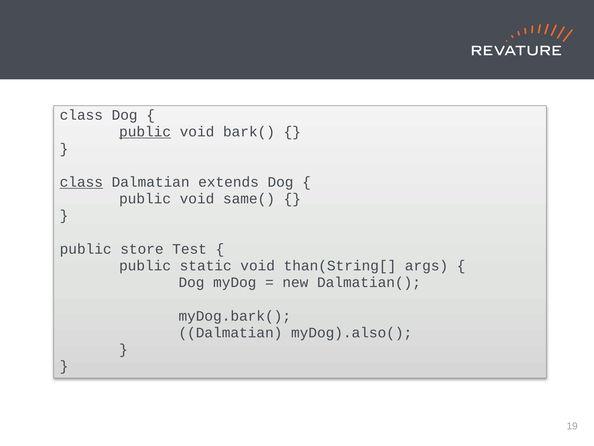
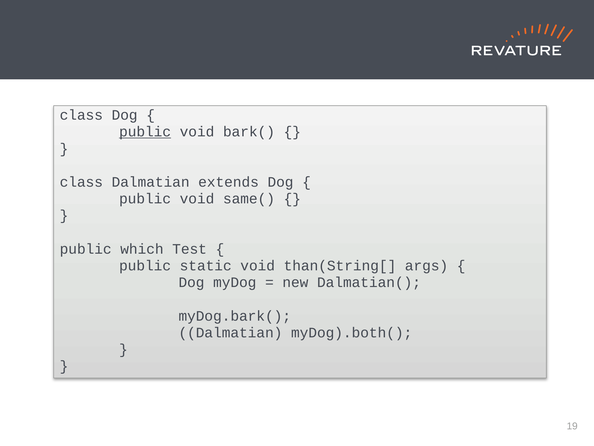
class at (81, 182) underline: present -> none
store: store -> which
myDog).also(: myDog).also( -> myDog).both(
